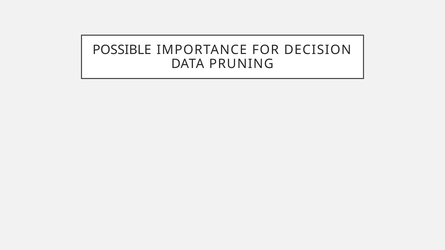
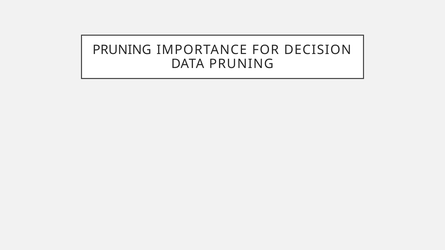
POSSIBLE at (122, 50): POSSIBLE -> PRUNING
